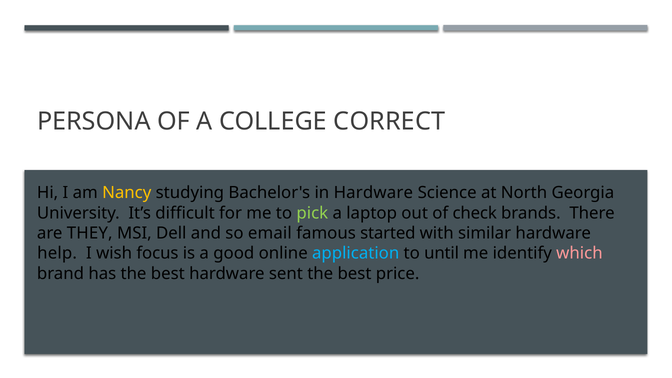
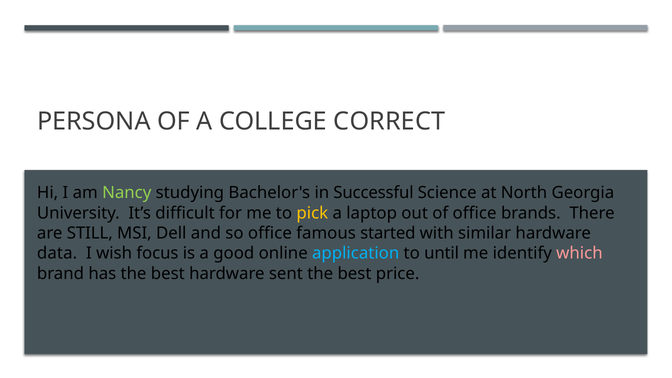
Nancy colour: yellow -> light green
in Hardware: Hardware -> Successful
pick colour: light green -> yellow
of check: check -> office
THEY: THEY -> STILL
so email: email -> office
help: help -> data
